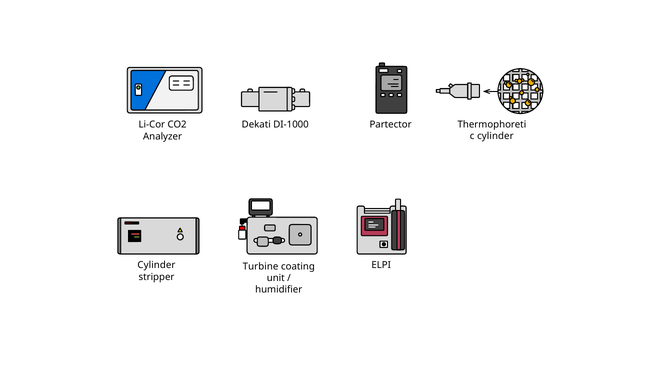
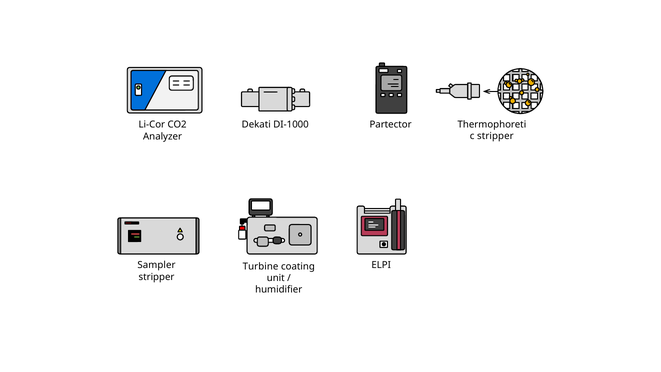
cylinder at (495, 136): cylinder -> stripper
Cylinder at (156, 265): Cylinder -> Sampler
